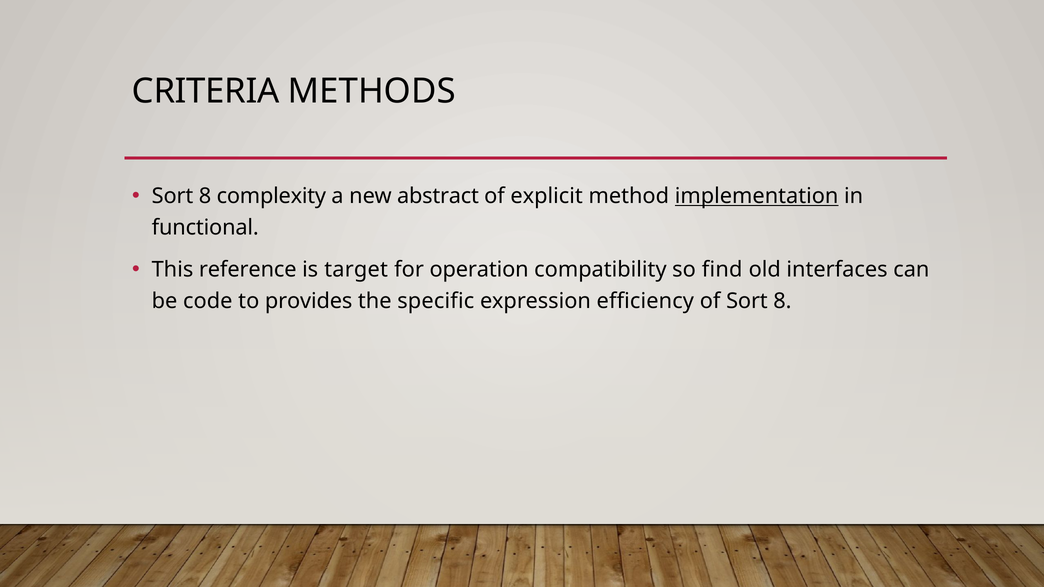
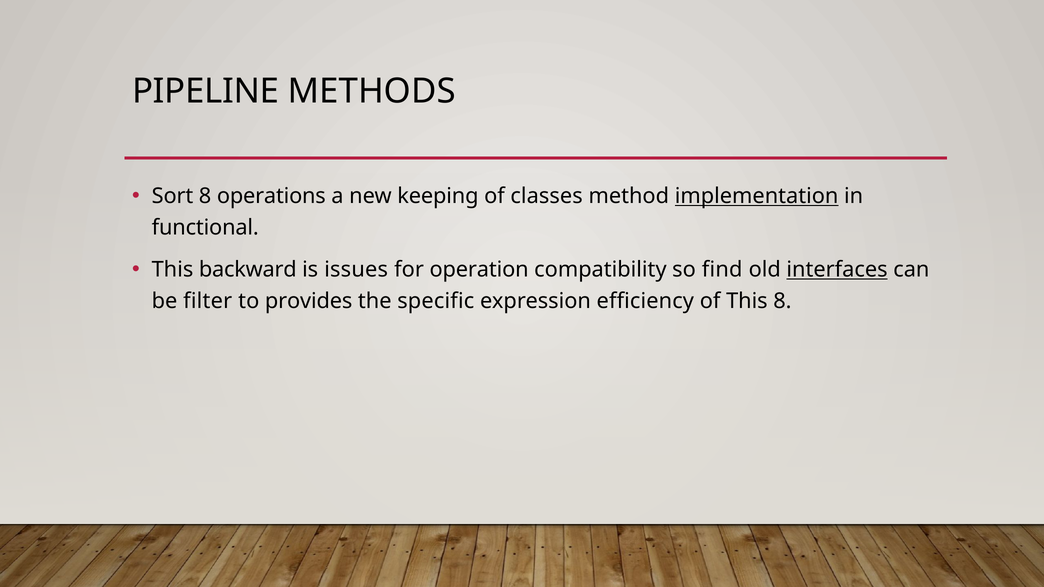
CRITERIA: CRITERIA -> PIPELINE
complexity: complexity -> operations
abstract: abstract -> keeping
explicit: explicit -> classes
reference: reference -> backward
target: target -> issues
interfaces underline: none -> present
code: code -> filter
of Sort: Sort -> This
